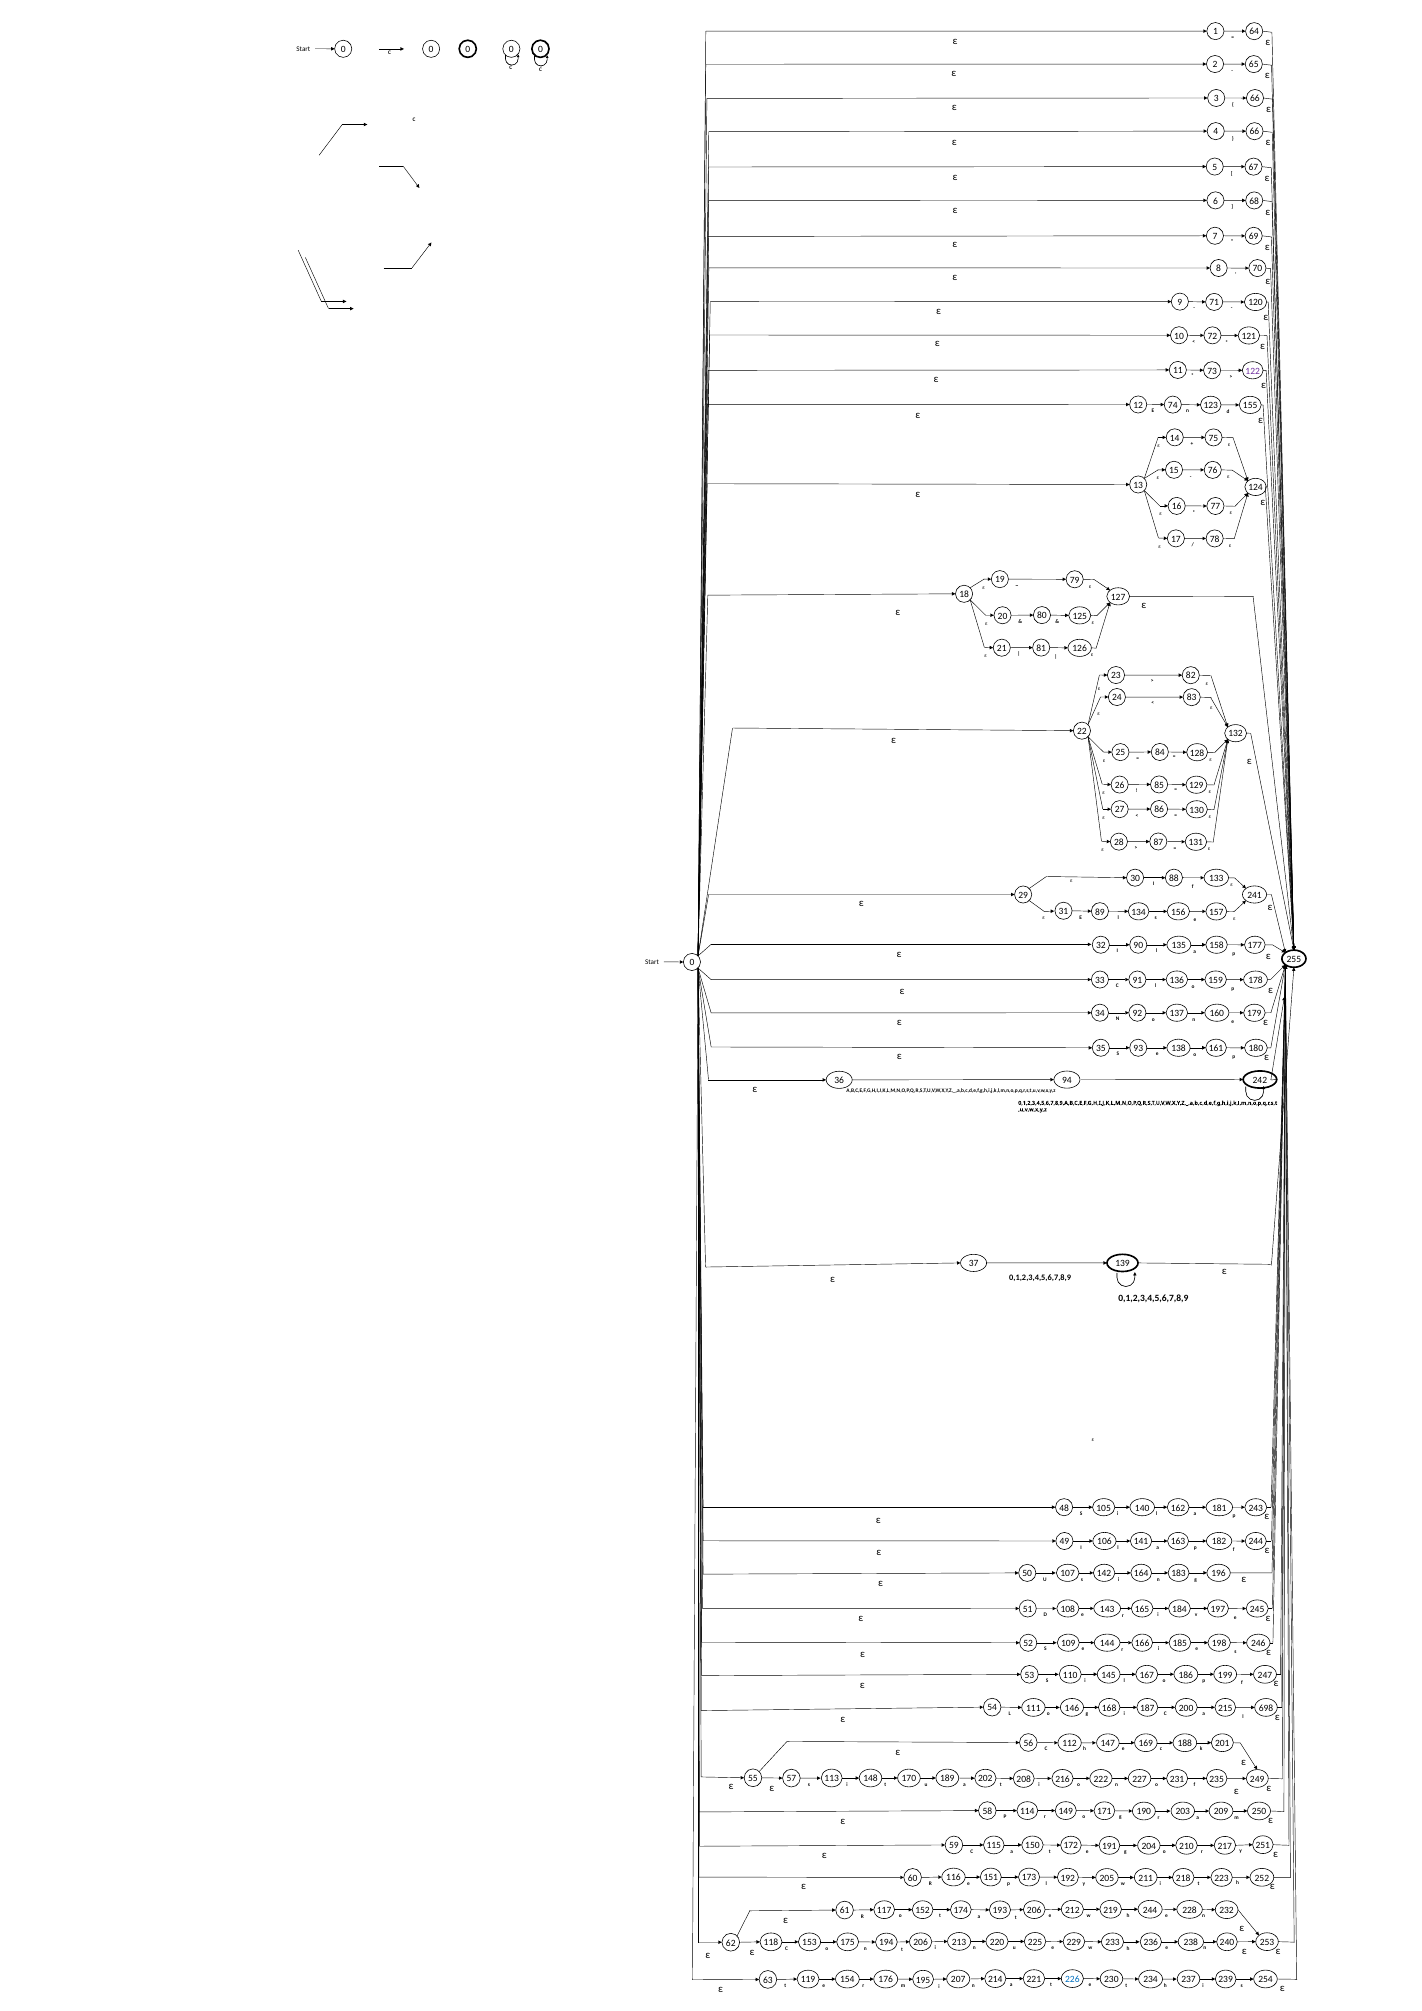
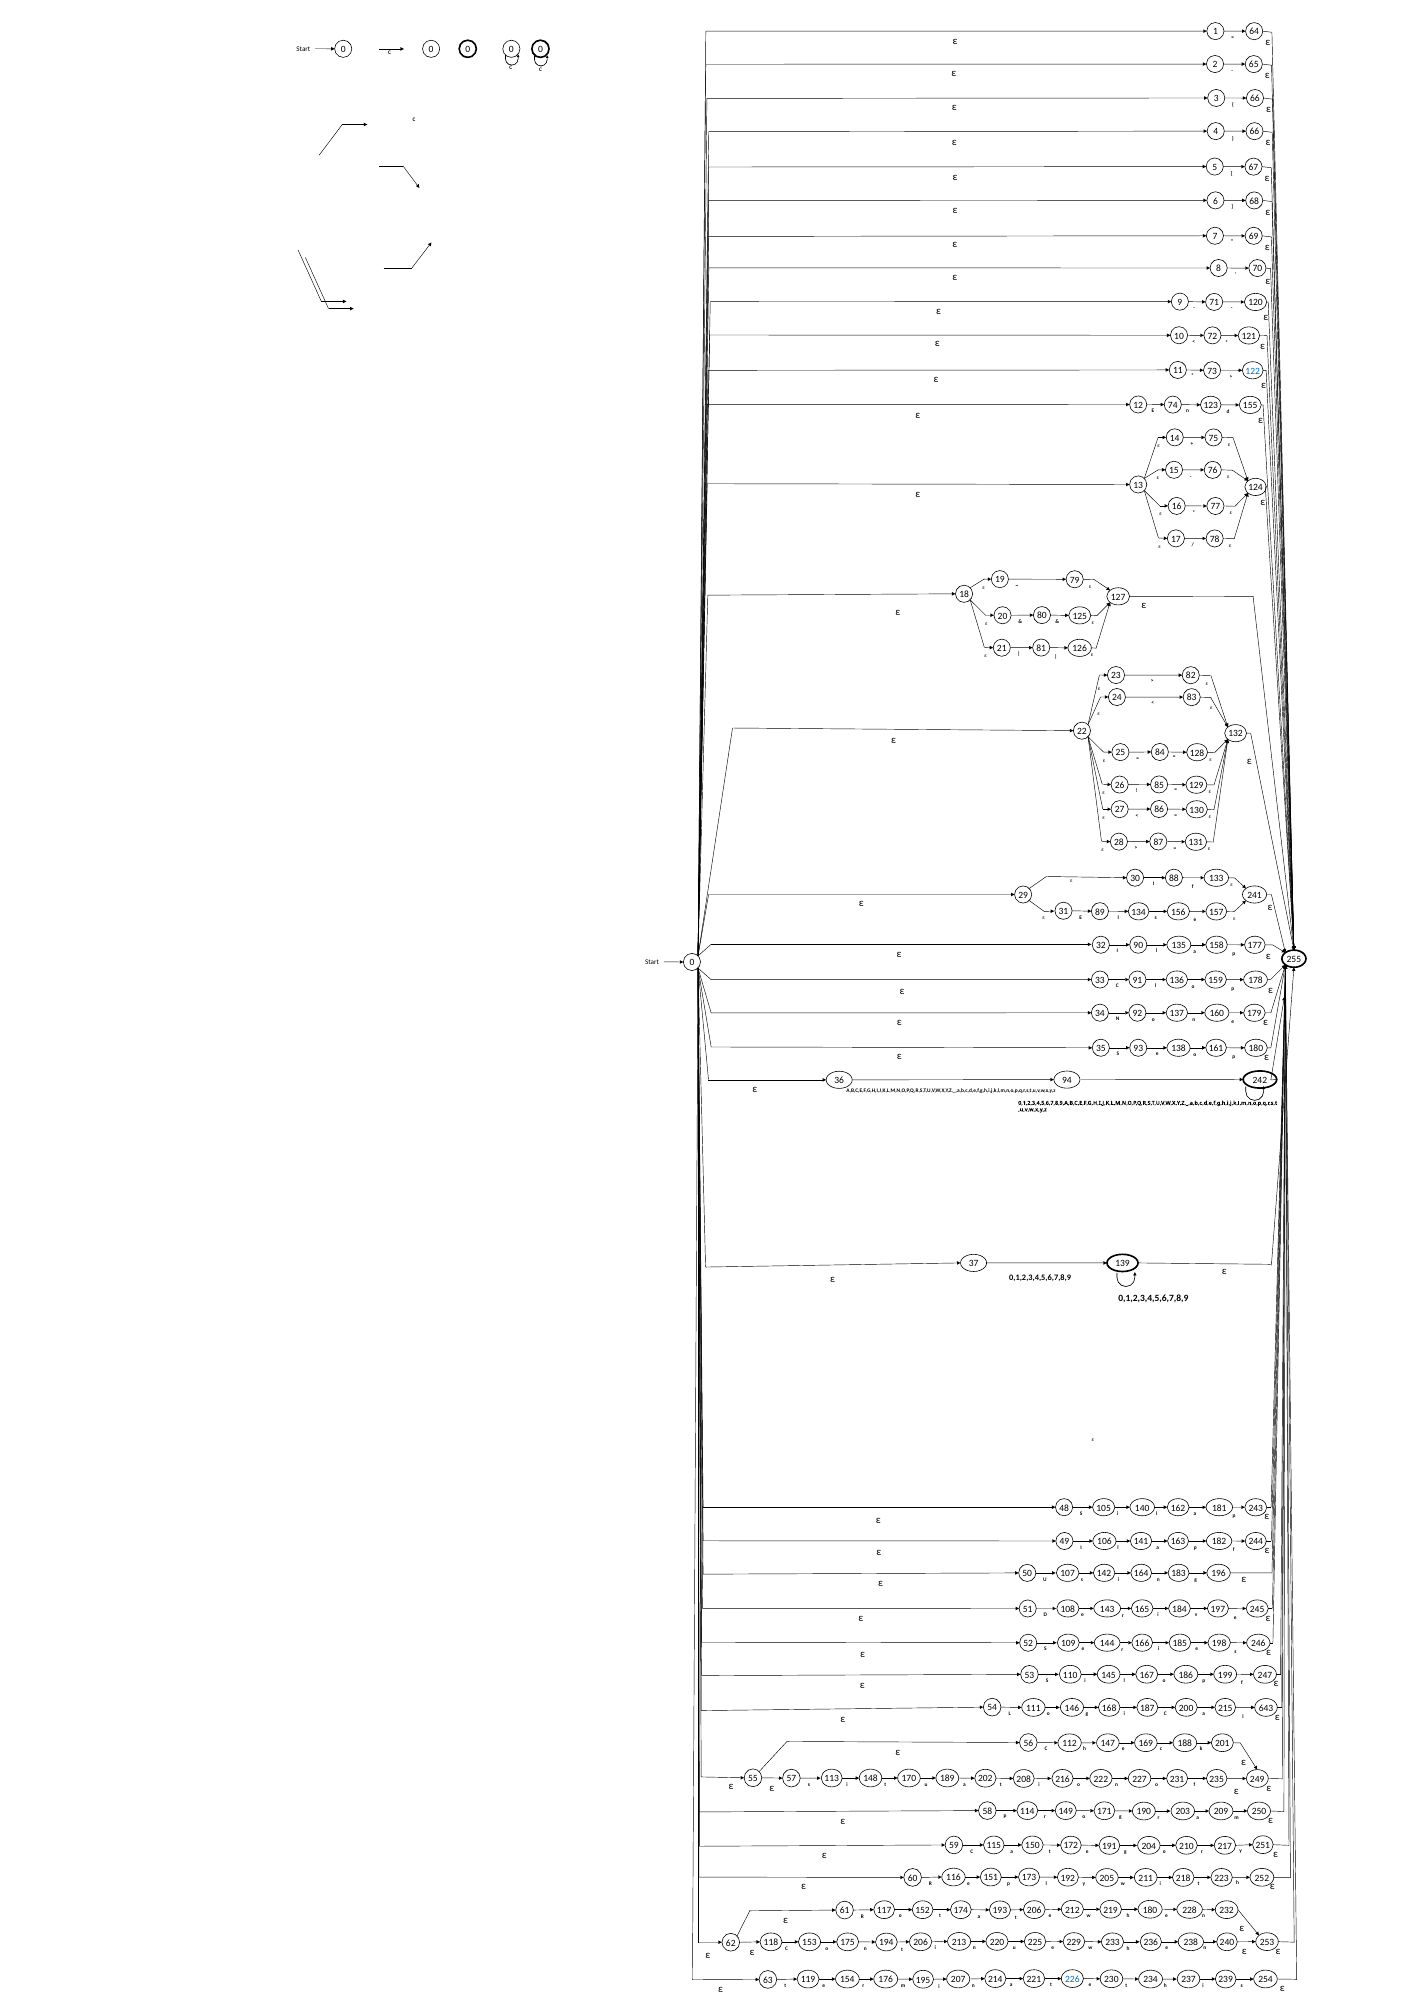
122 colour: purple -> blue
698: 698 -> 643
219 244: 244 -> 180
